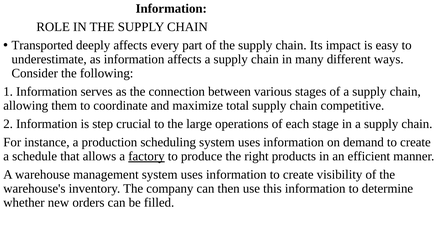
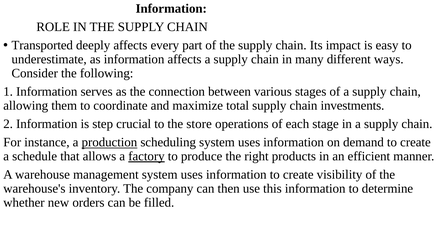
competitive: competitive -> investments
large: large -> store
production underline: none -> present
